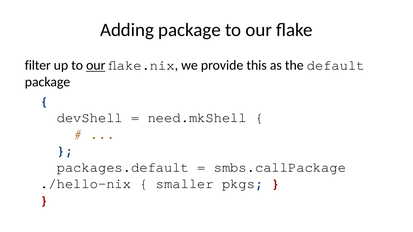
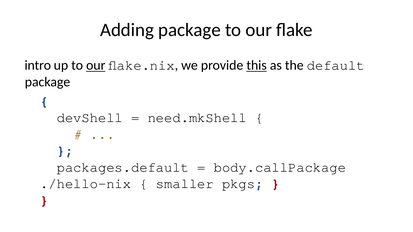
filter: filter -> intro
this underline: none -> present
smbs.callPackage: smbs.callPackage -> body.callPackage
